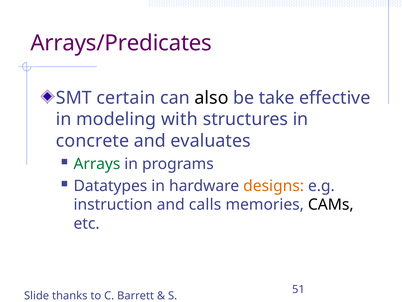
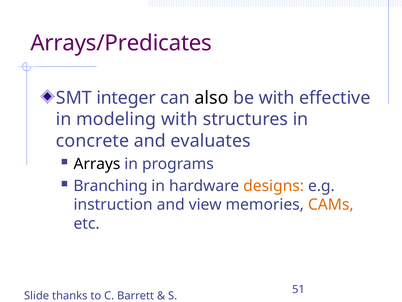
certain: certain -> integer
be take: take -> with
Arrays colour: green -> black
Datatypes: Datatypes -> Branching
calls: calls -> view
CAMs colour: black -> orange
